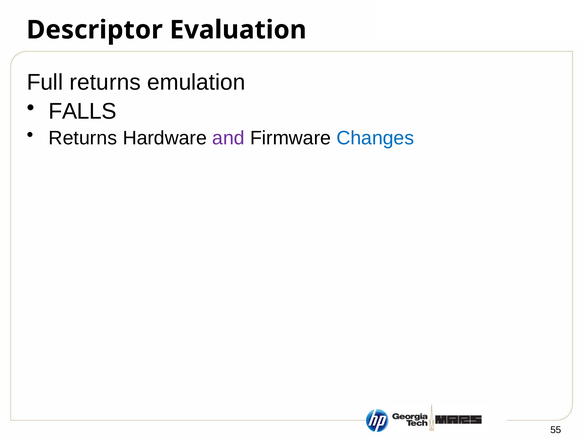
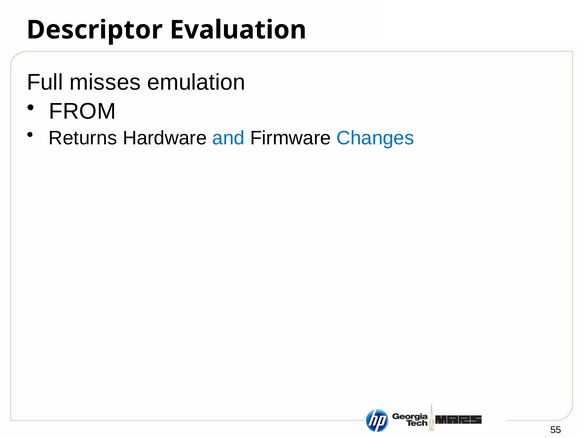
Full returns: returns -> misses
FALLS: FALLS -> FROM
and colour: purple -> blue
